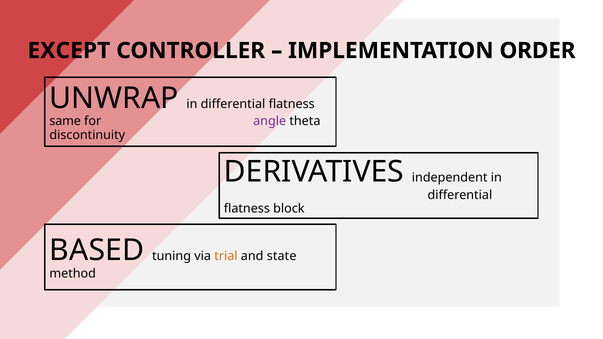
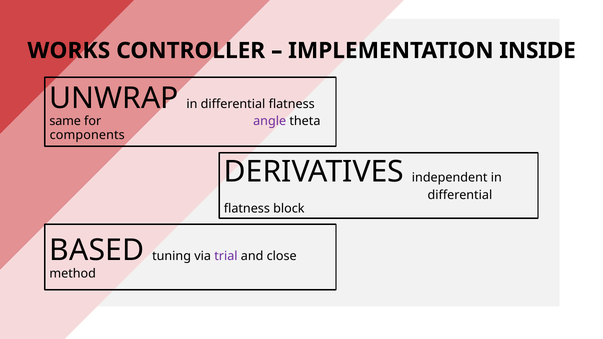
EXCEPT: EXCEPT -> WORKS
ORDER: ORDER -> INSIDE
discontinuity: discontinuity -> components
trial colour: orange -> purple
state: state -> close
